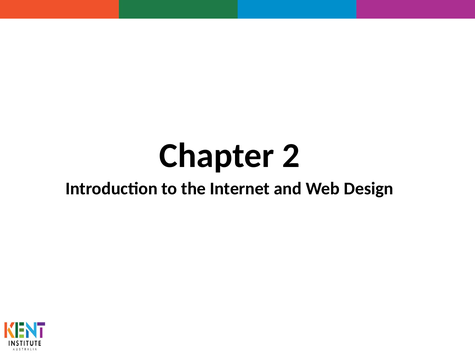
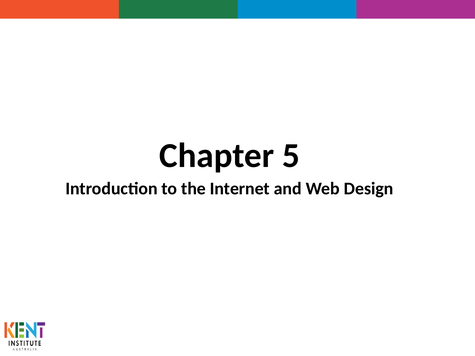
2: 2 -> 5
